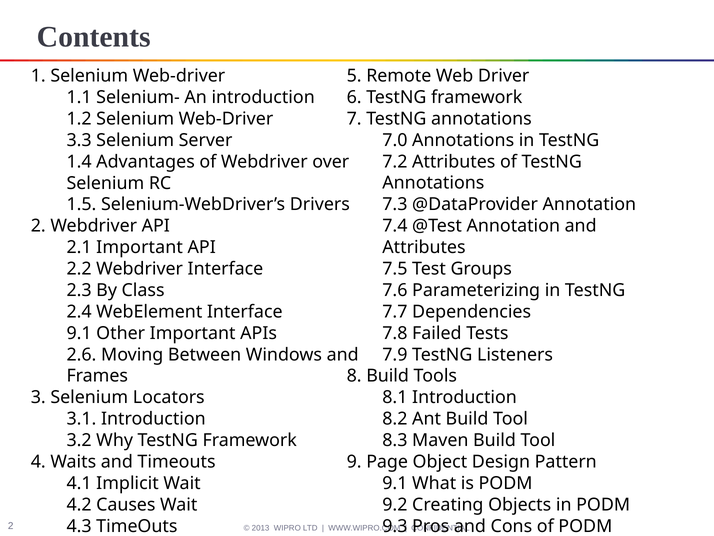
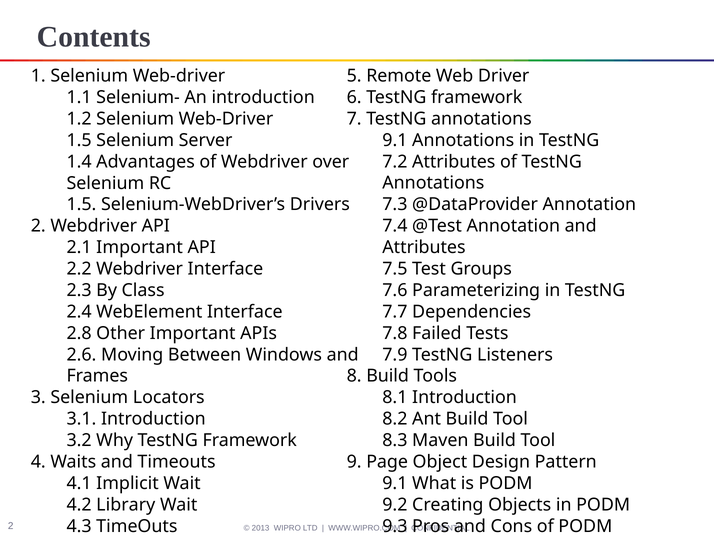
3.3 at (79, 140): 3.3 -> 1.5
7.0 at (395, 140): 7.0 -> 9.1
9.1 at (79, 333): 9.1 -> 2.8
Causes: Causes -> Library
